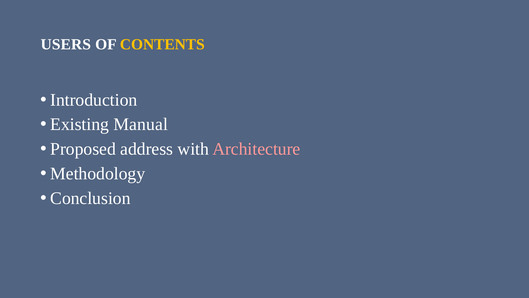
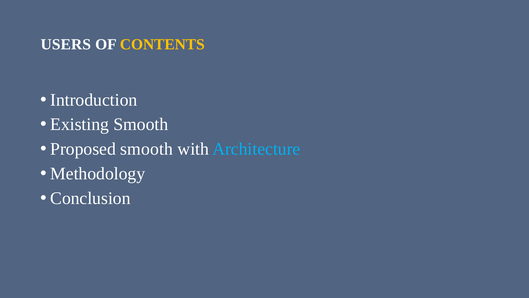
Existing Manual: Manual -> Smooth
Proposed address: address -> smooth
Architecture colour: pink -> light blue
